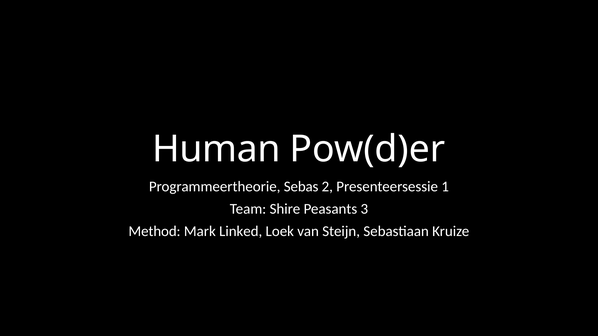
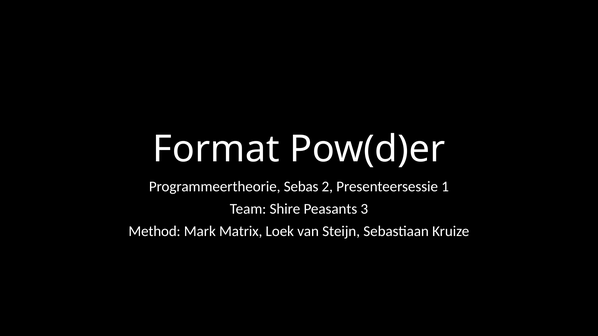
Human: Human -> Format
Linked: Linked -> Matrix
